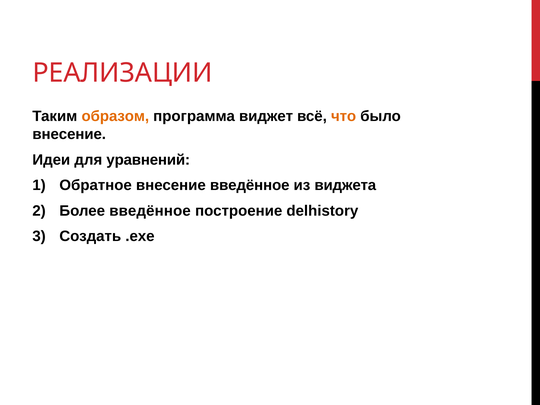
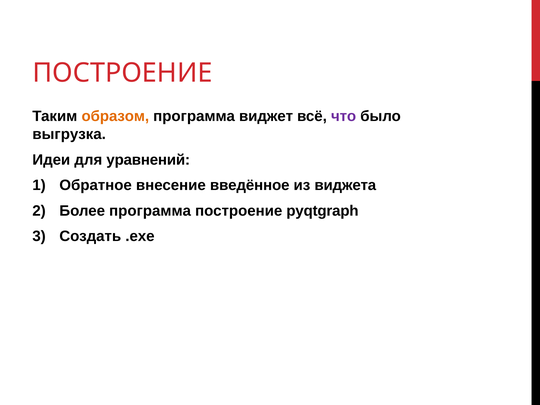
РЕАЛИЗАЦИИ at (123, 73): РЕАЛИЗАЦИИ -> ПОСТРОЕНИЕ
что colour: orange -> purple
внесение at (69, 134): внесение -> выгрузка
Более введённое: введённое -> программа
delhistory: delhistory -> pyqtgraph
